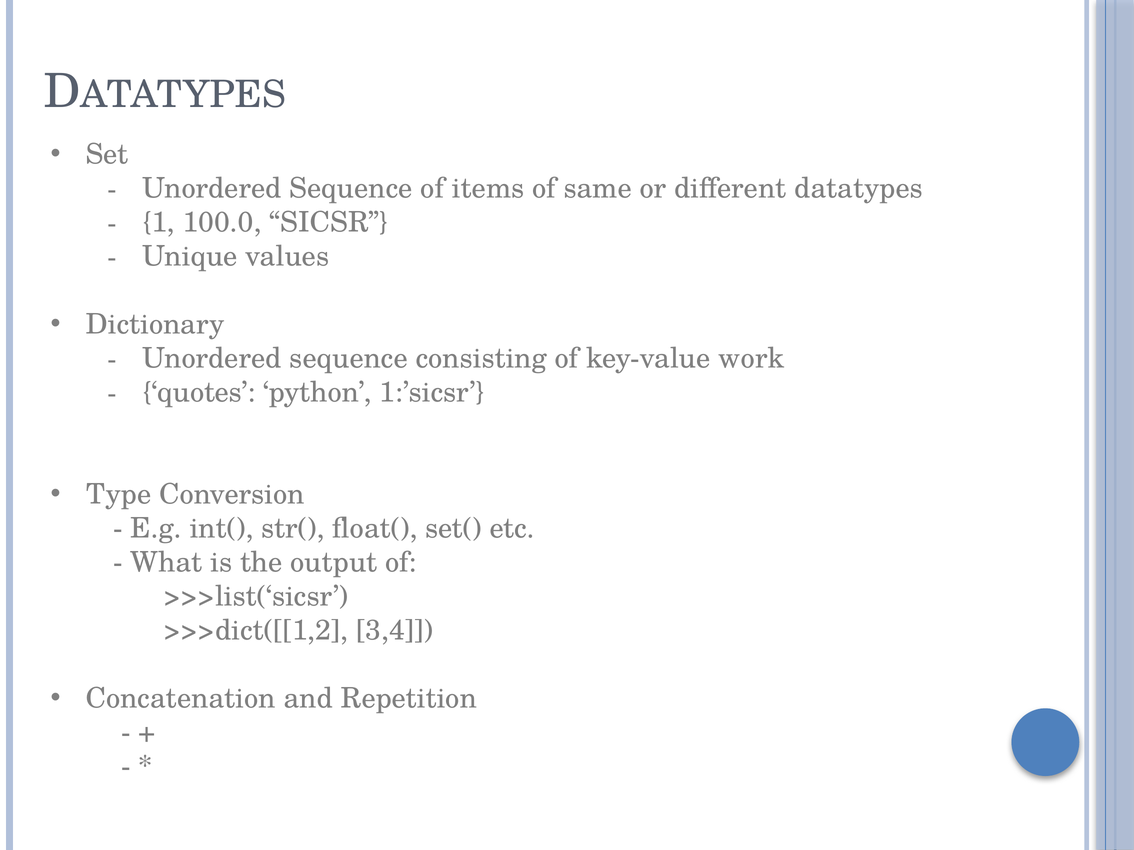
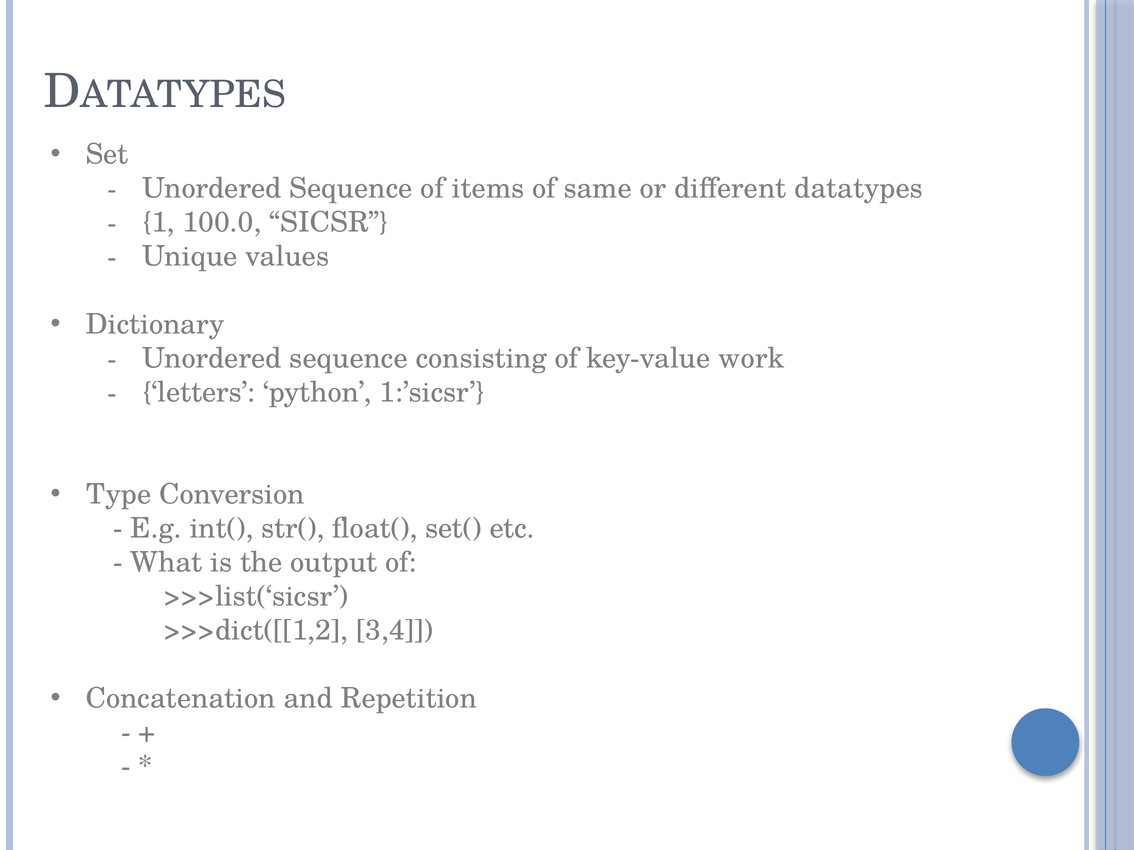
quotes: quotes -> letters
